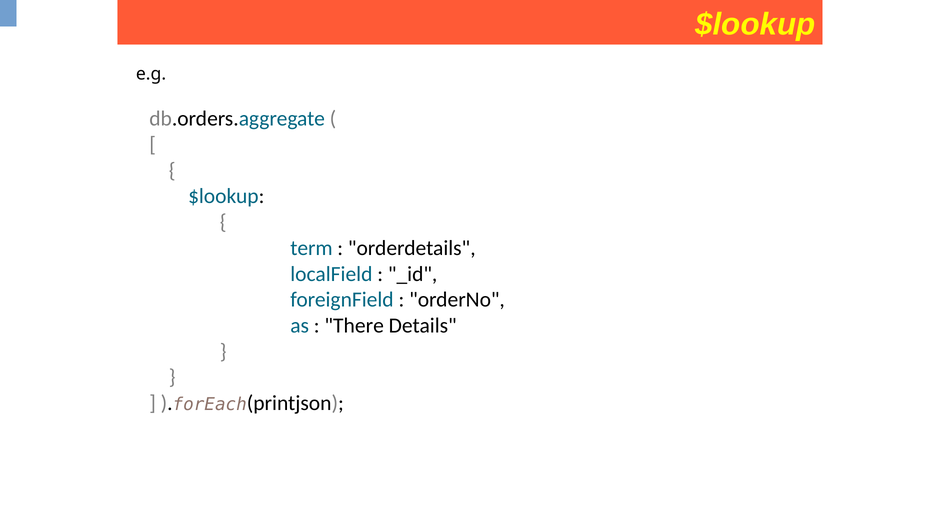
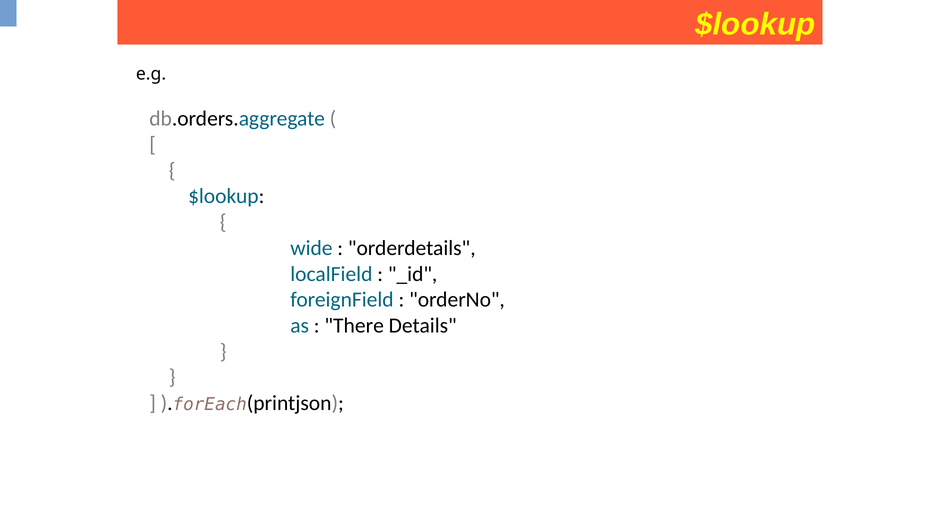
term: term -> wide
